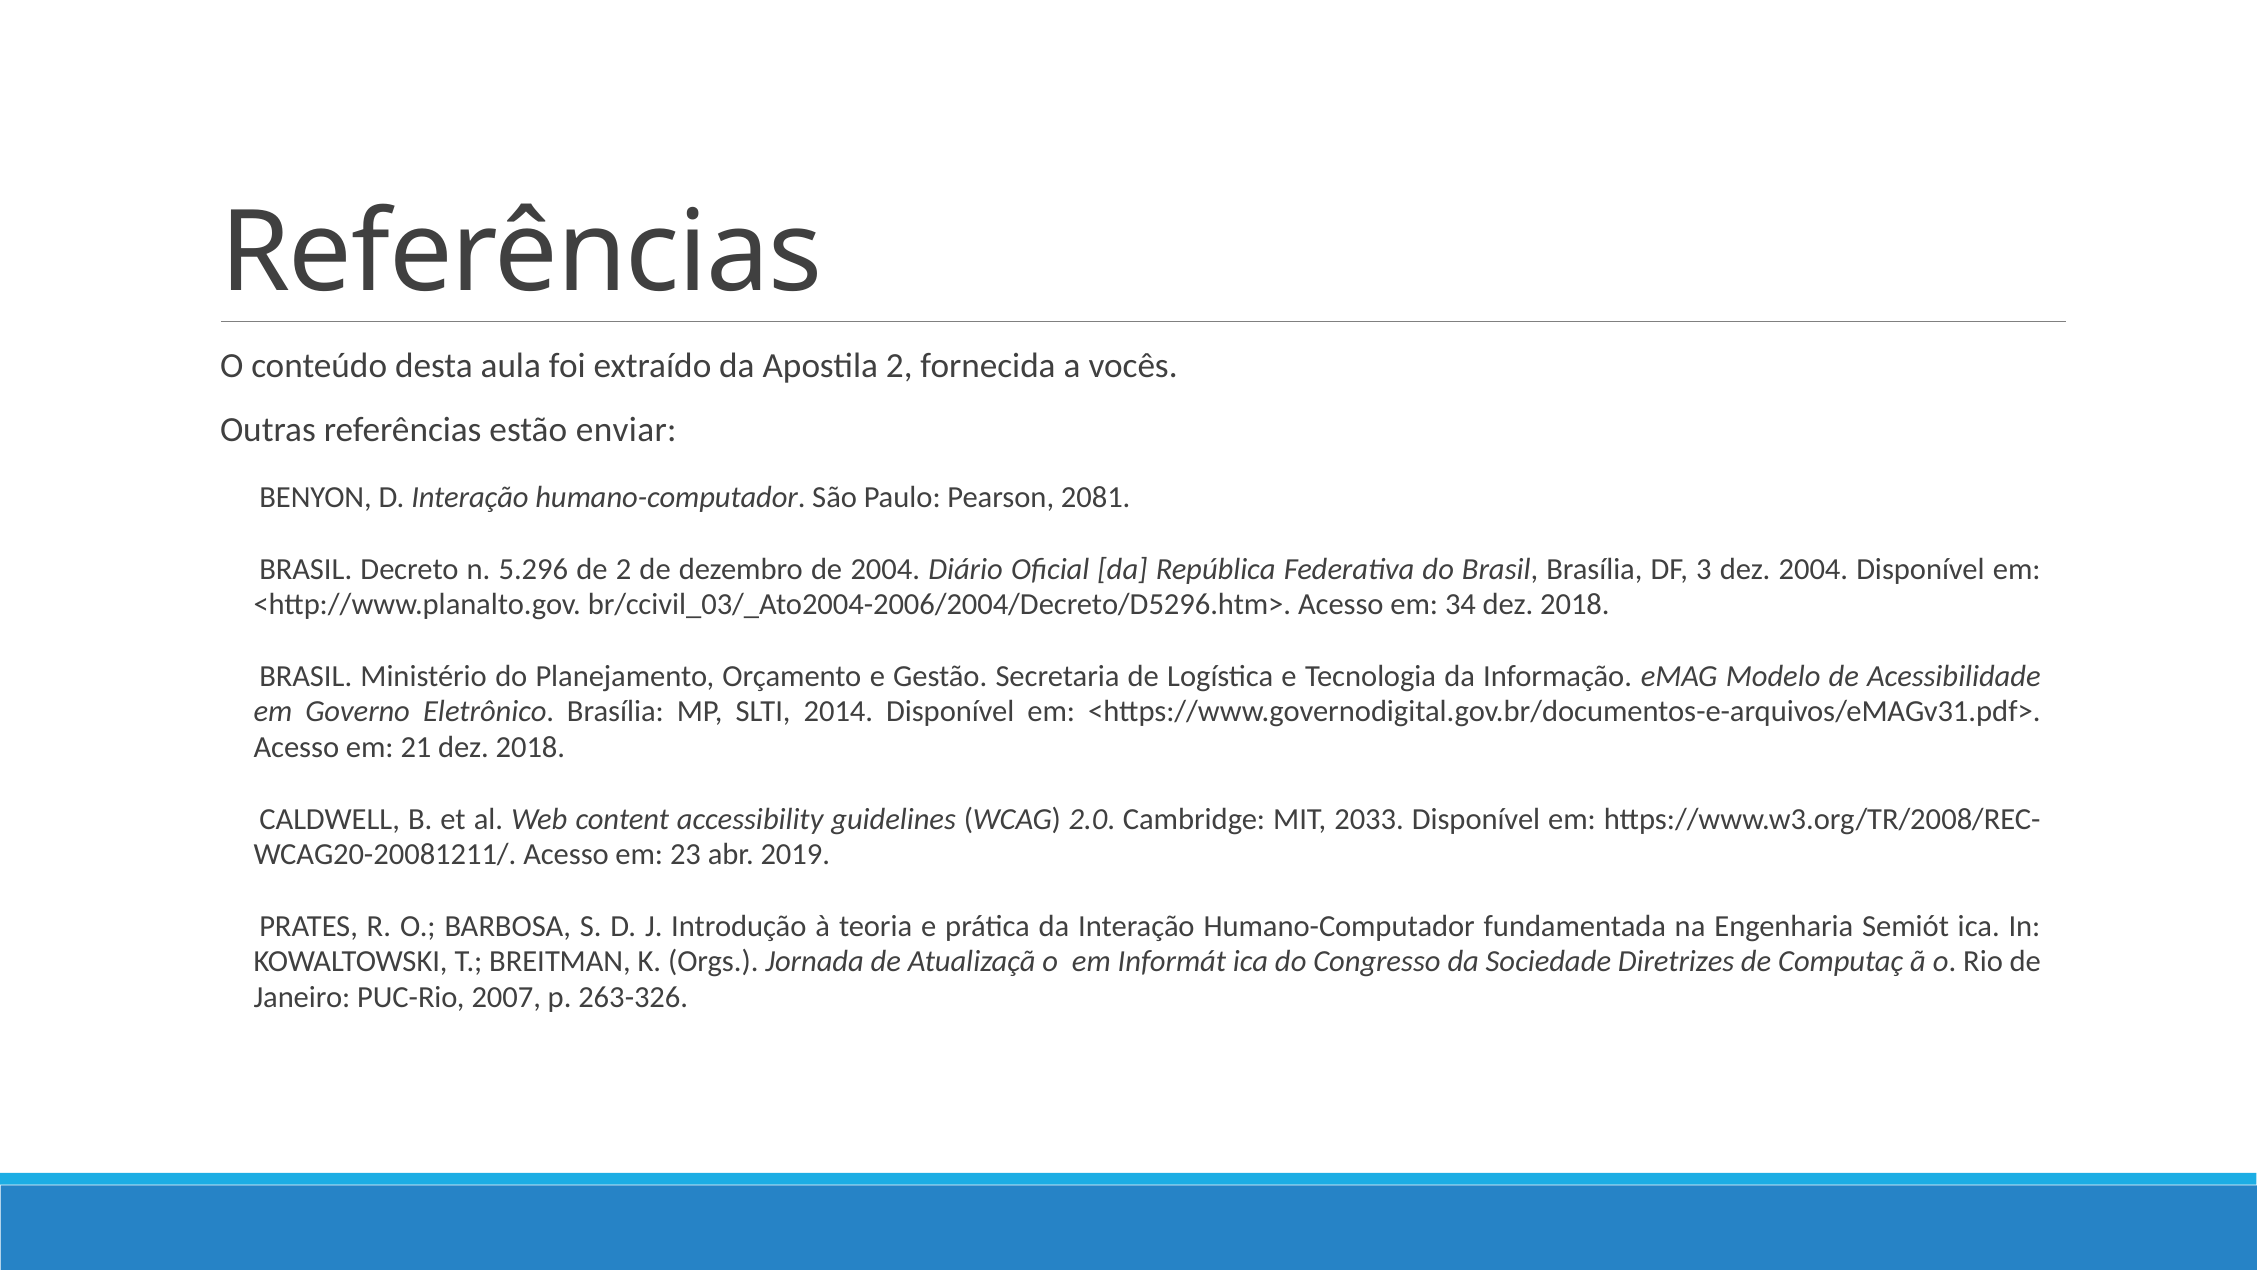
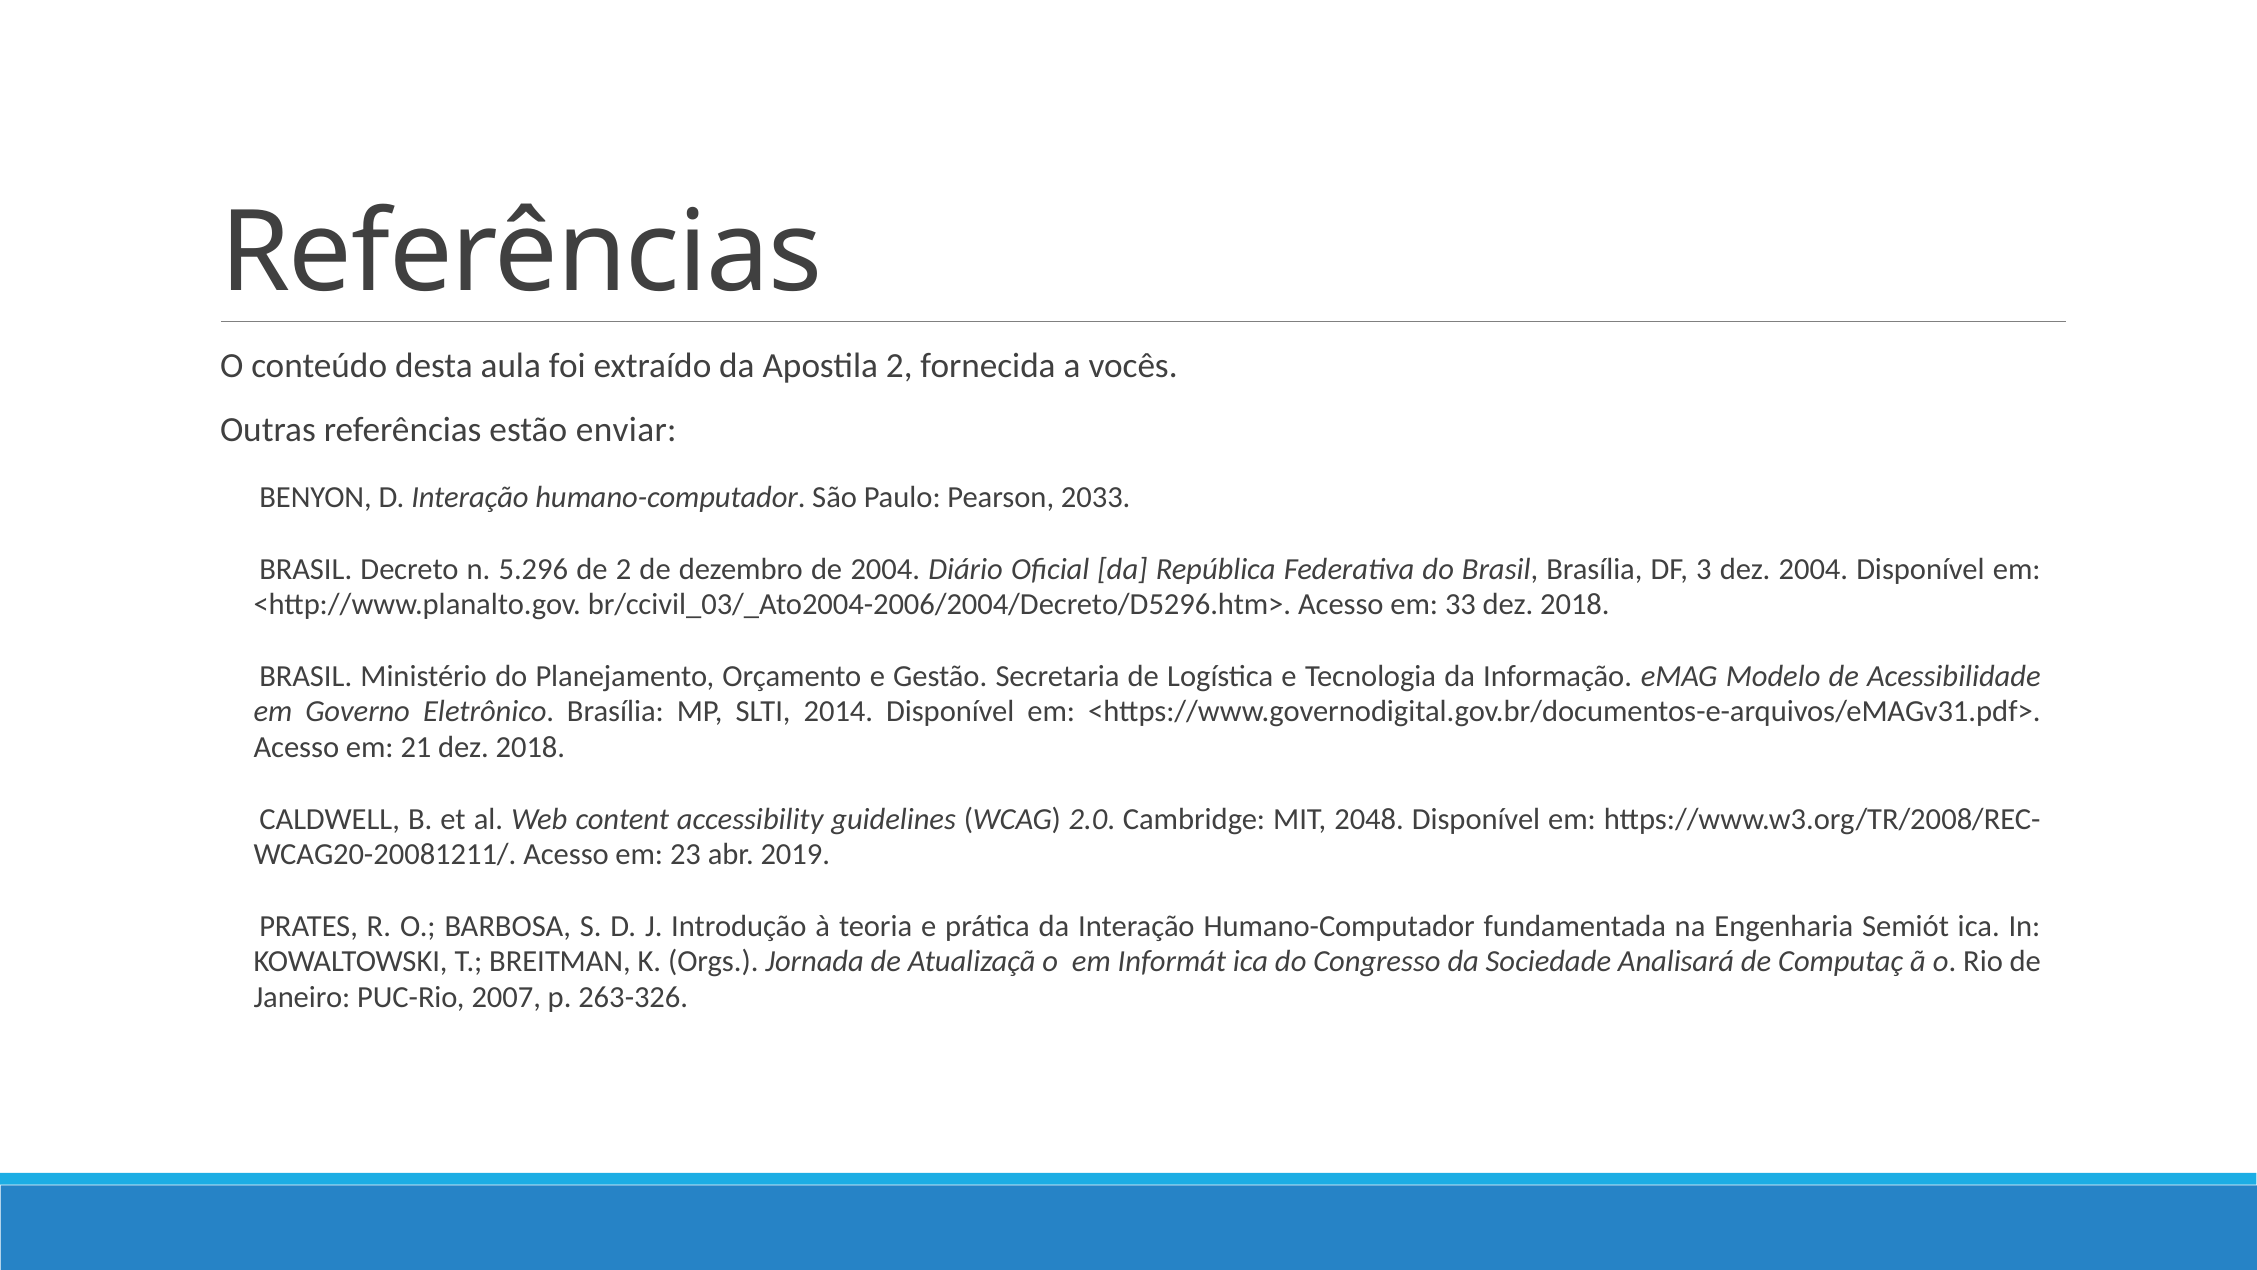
2081: 2081 -> 2033
34: 34 -> 33
2033: 2033 -> 2048
Diretrizes: Diretrizes -> Analisará
